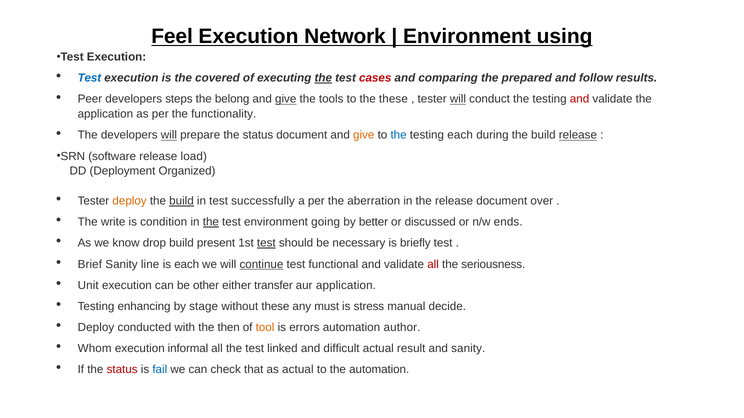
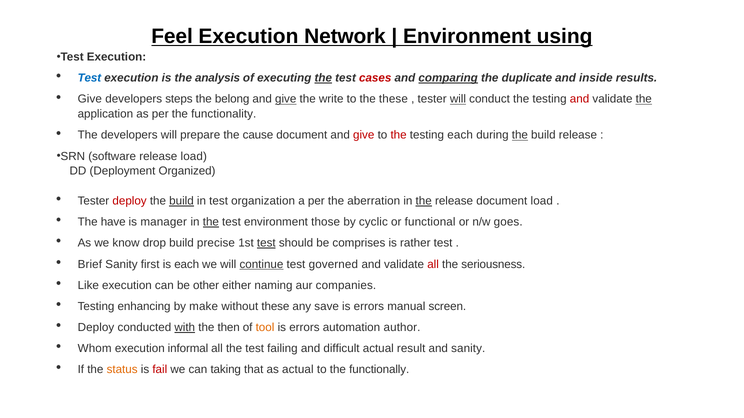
covered: covered -> analysis
comparing underline: none -> present
prepared: prepared -> duplicate
follow: follow -> inside
Peer at (90, 99): Peer -> Give
tools: tools -> write
the at (644, 99) underline: none -> present
will at (169, 135) underline: present -> none
prepare the status: status -> cause
give at (364, 135) colour: orange -> red
the at (399, 135) colour: blue -> red
the at (520, 135) underline: none -> present
release at (578, 135) underline: present -> none
deploy at (130, 201) colour: orange -> red
successfully: successfully -> organization
the at (424, 201) underline: none -> present
document over: over -> load
write: write -> have
condition: condition -> manager
going: going -> those
better: better -> cyclic
discussed: discussed -> functional
ends: ends -> goes
present: present -> precise
necessary: necessary -> comprises
briefly: briefly -> rather
line: line -> first
functional: functional -> governed
Unit: Unit -> Like
transfer: transfer -> naming
aur application: application -> companies
stage: stage -> make
must: must -> save
stress at (369, 307): stress -> errors
decide: decide -> screen
with underline: none -> present
linked: linked -> failing
status at (122, 370) colour: red -> orange
fail colour: blue -> red
check: check -> taking
the automation: automation -> functionally
